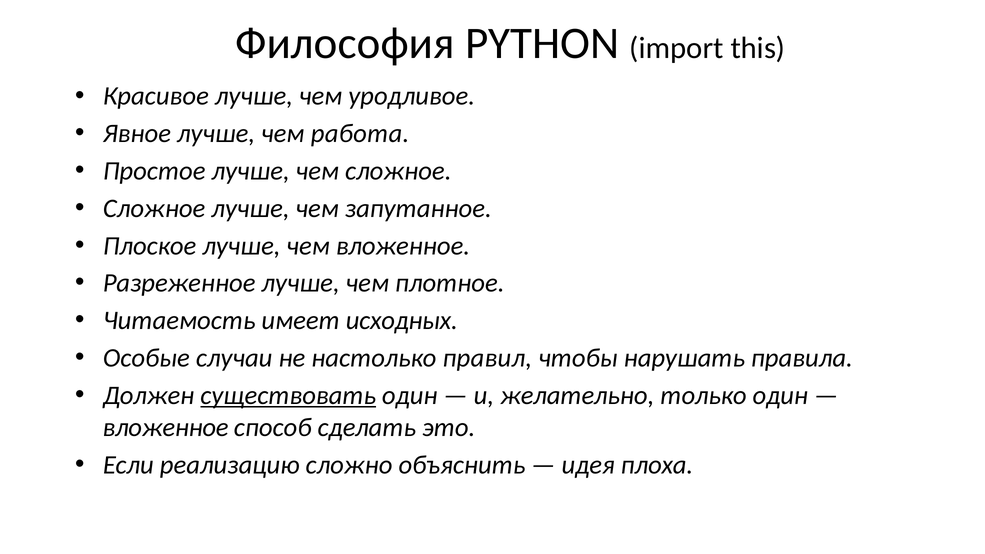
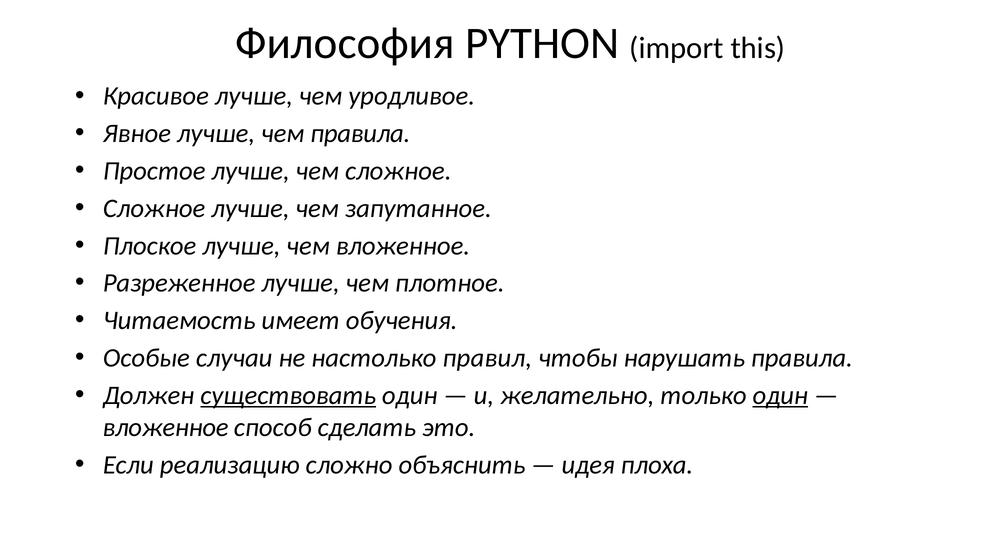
чем работа: работа -> правила
исходных: исходных -> обучения
один at (780, 395) underline: none -> present
